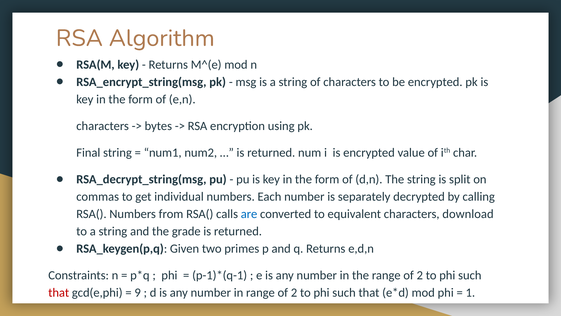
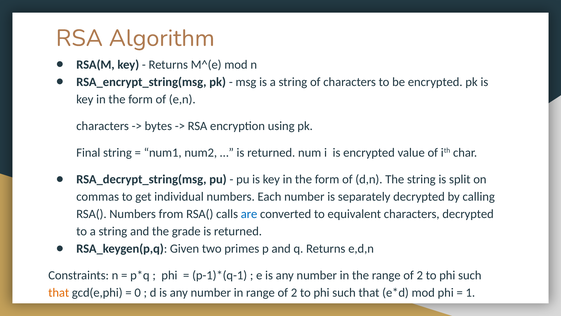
characters download: download -> decrypted
that at (59, 292) colour: red -> orange
9: 9 -> 0
